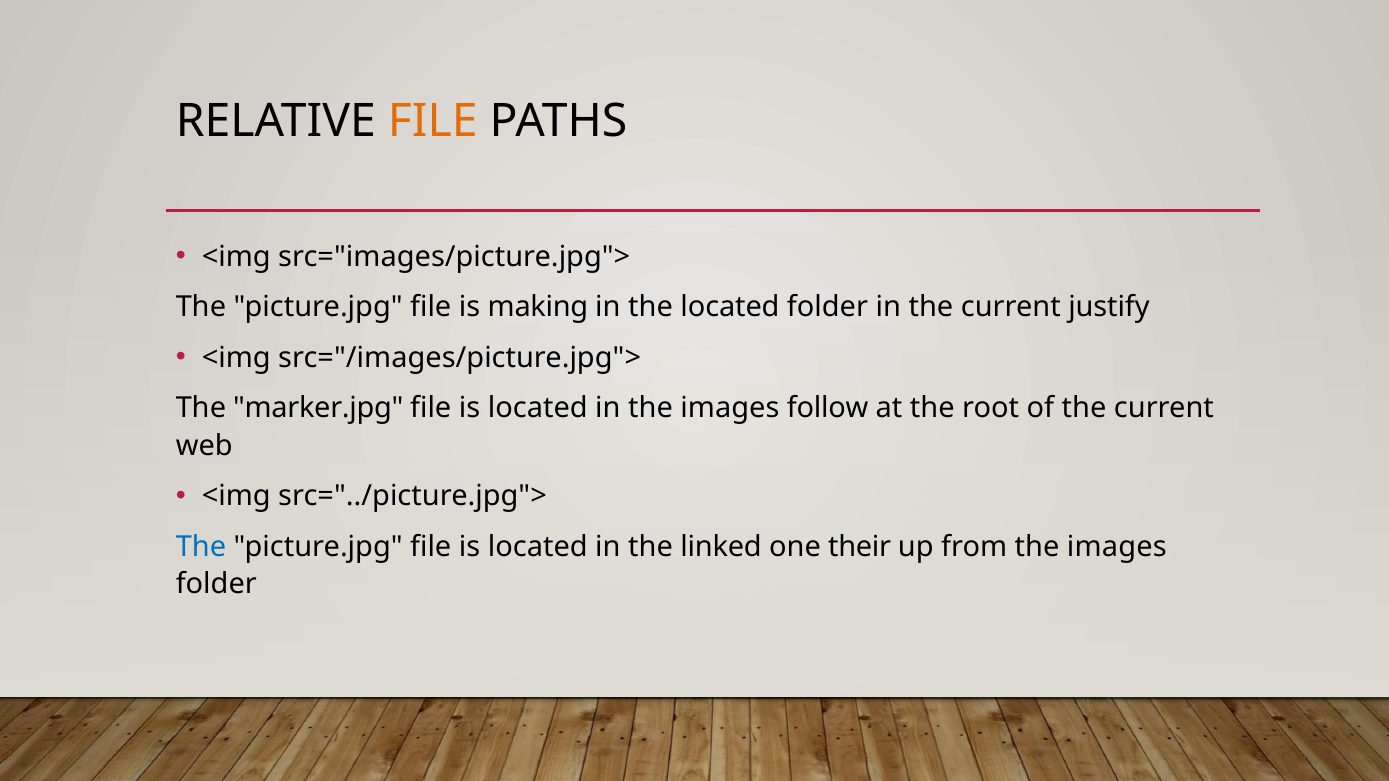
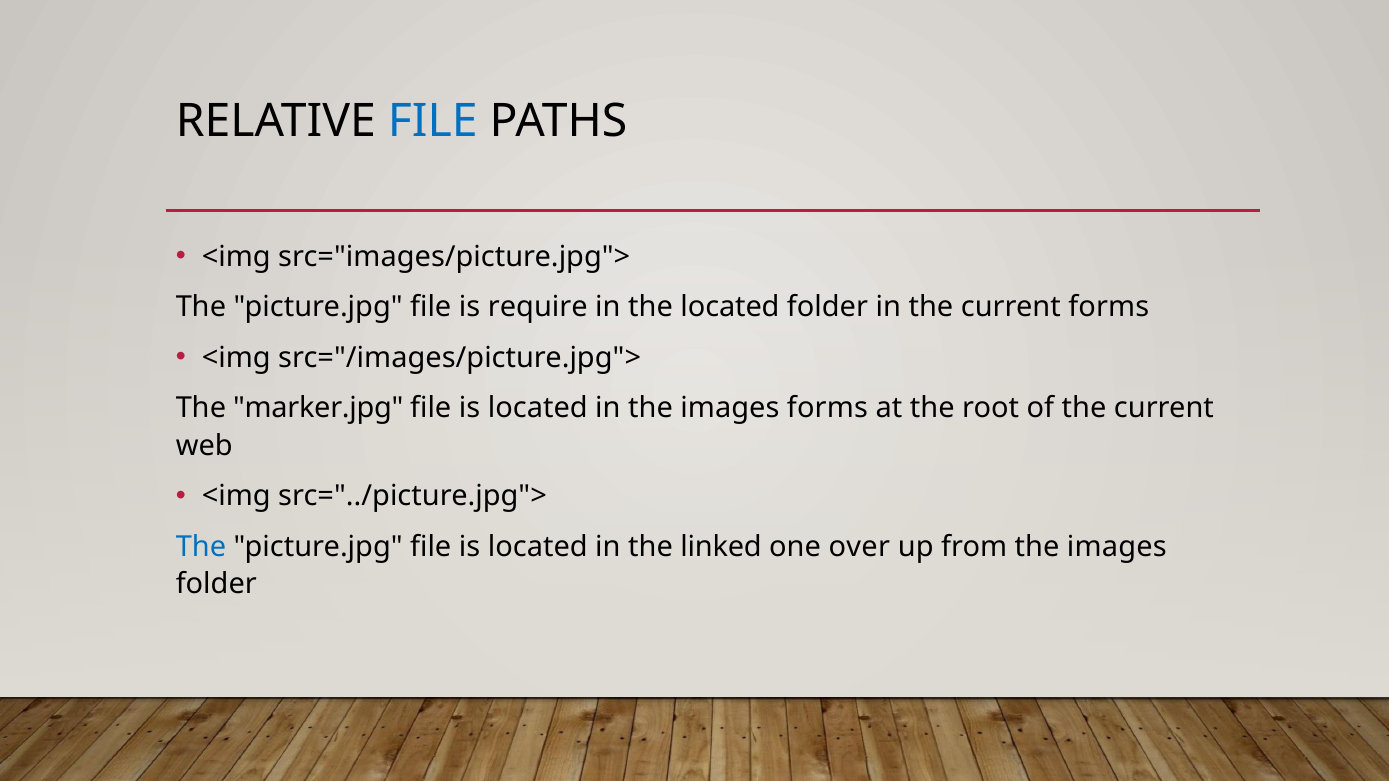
FILE at (433, 122) colour: orange -> blue
making: making -> require
current justify: justify -> forms
images follow: follow -> forms
their: their -> over
